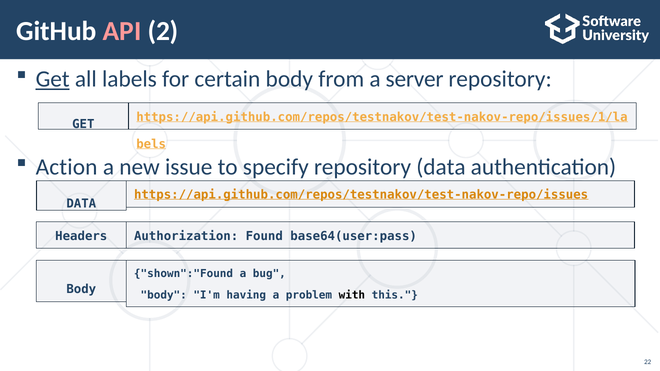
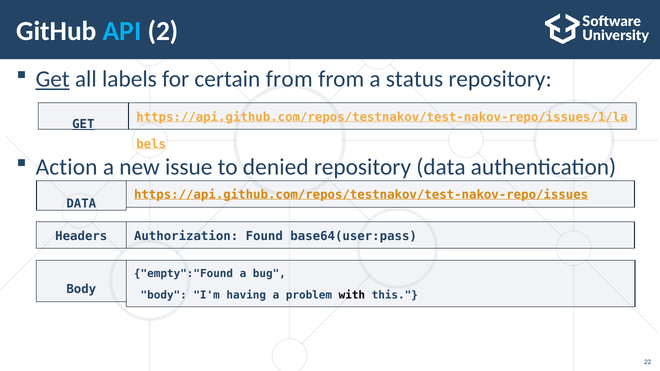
API colour: pink -> light blue
certain body: body -> from
server: server -> status
GET at (83, 124) underline: none -> present
specify: specify -> denied
shown":"Found: shown":"Found -> empty":"Found
